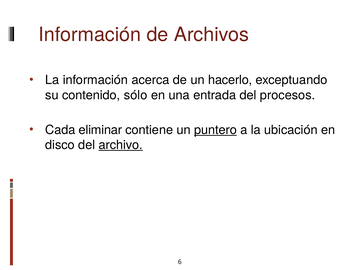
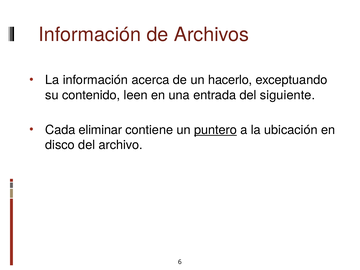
sólo: sólo -> leen
procesos: procesos -> siguiente
archivo underline: present -> none
